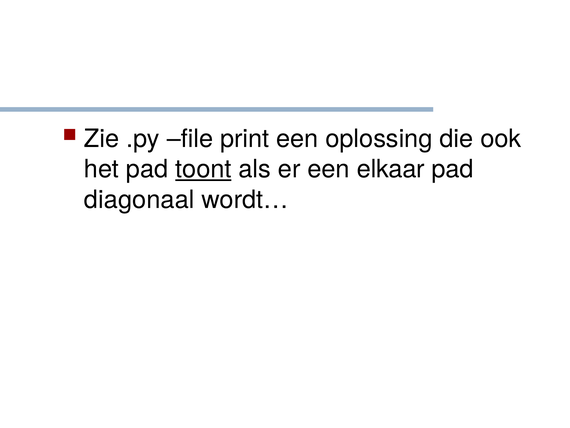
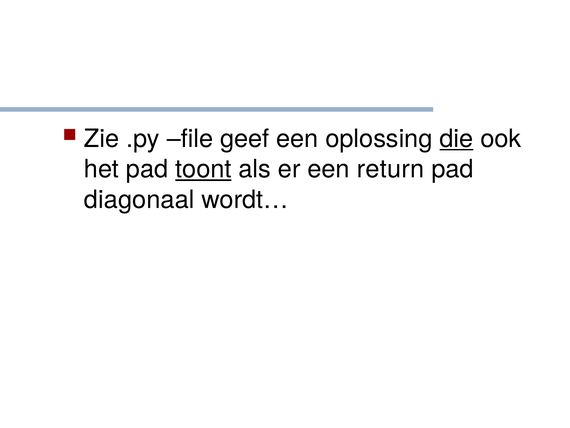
print: print -> geef
die underline: none -> present
elkaar: elkaar -> return
